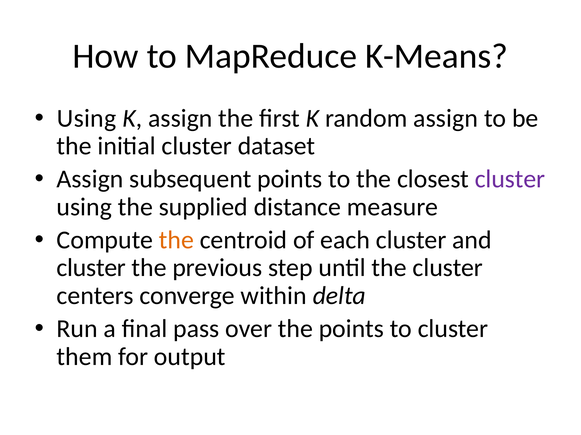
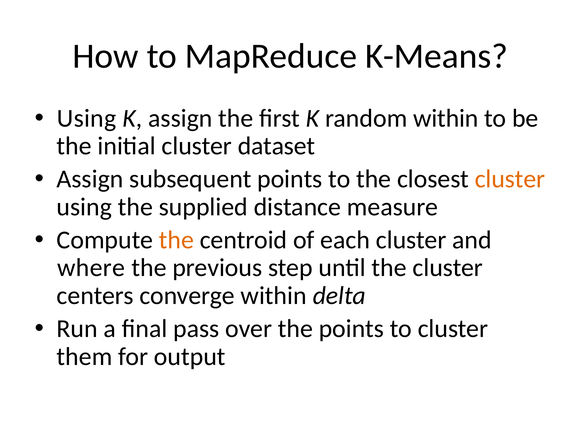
random assign: assign -> within
cluster at (510, 179) colour: purple -> orange
cluster at (91, 268): cluster -> where
